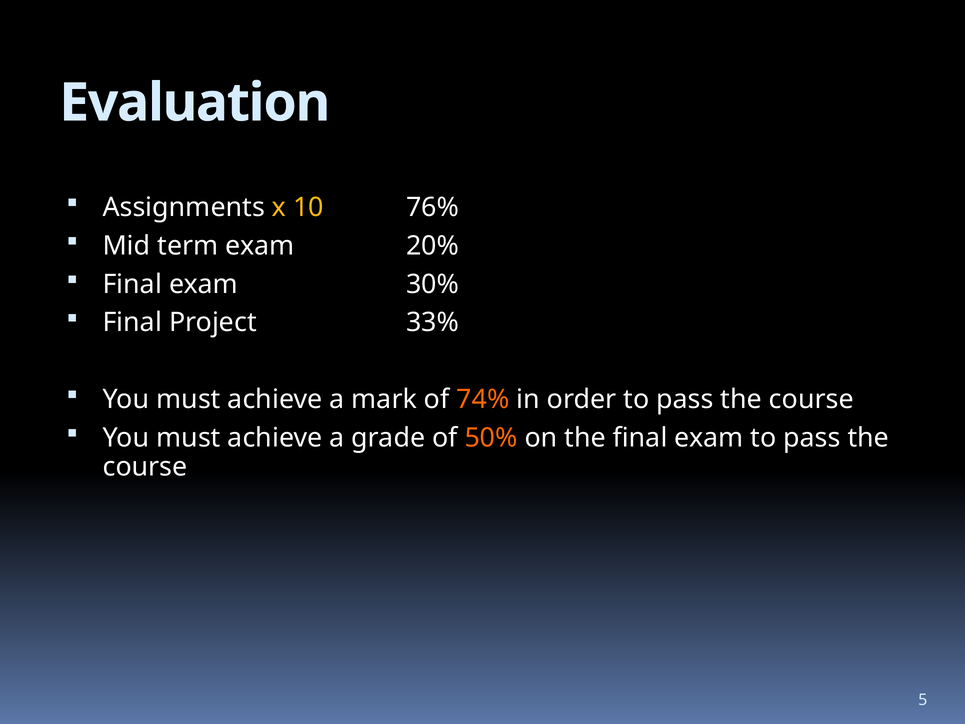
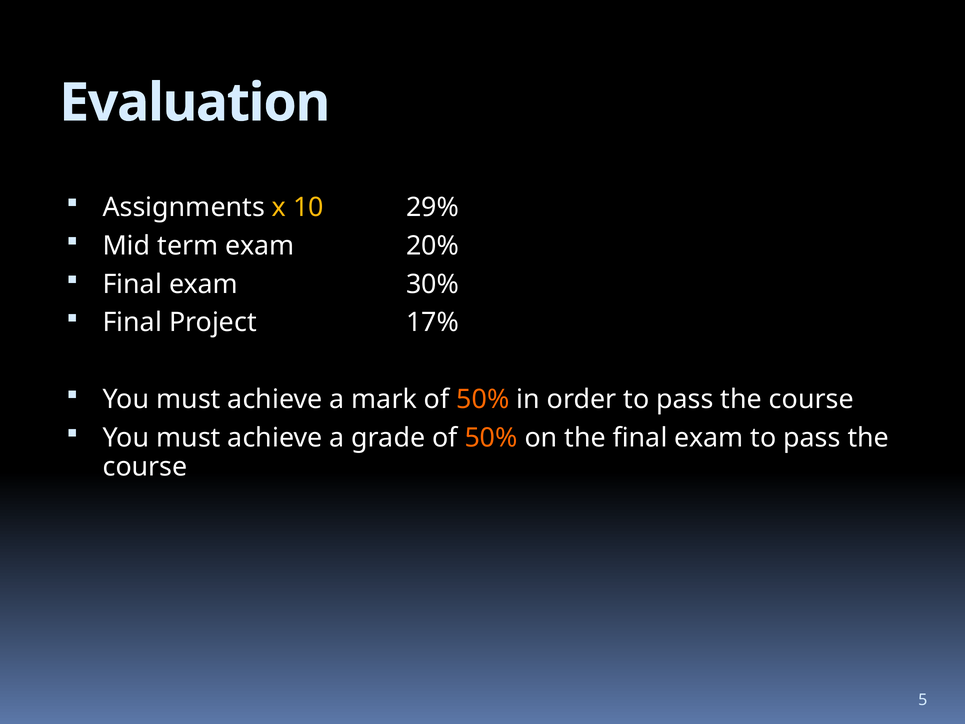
76%: 76% -> 29%
33%: 33% -> 17%
mark of 74%: 74% -> 50%
